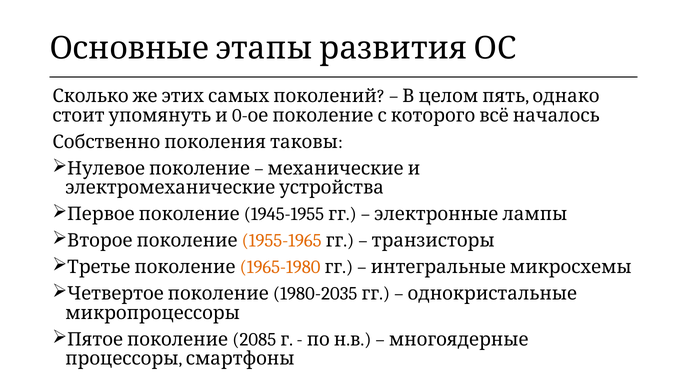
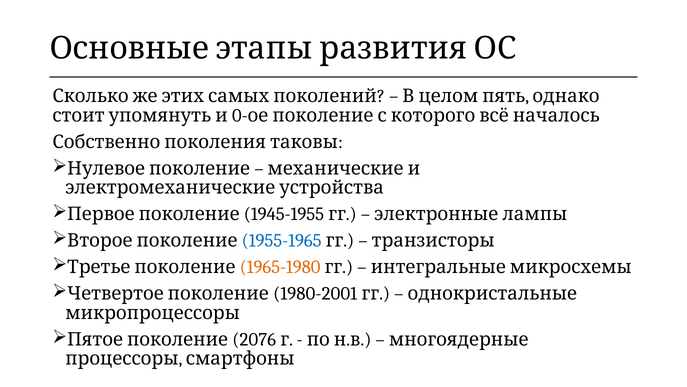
1955-1965 colour: orange -> blue
1980-2035: 1980-2035 -> 1980-2001
2085: 2085 -> 2076
